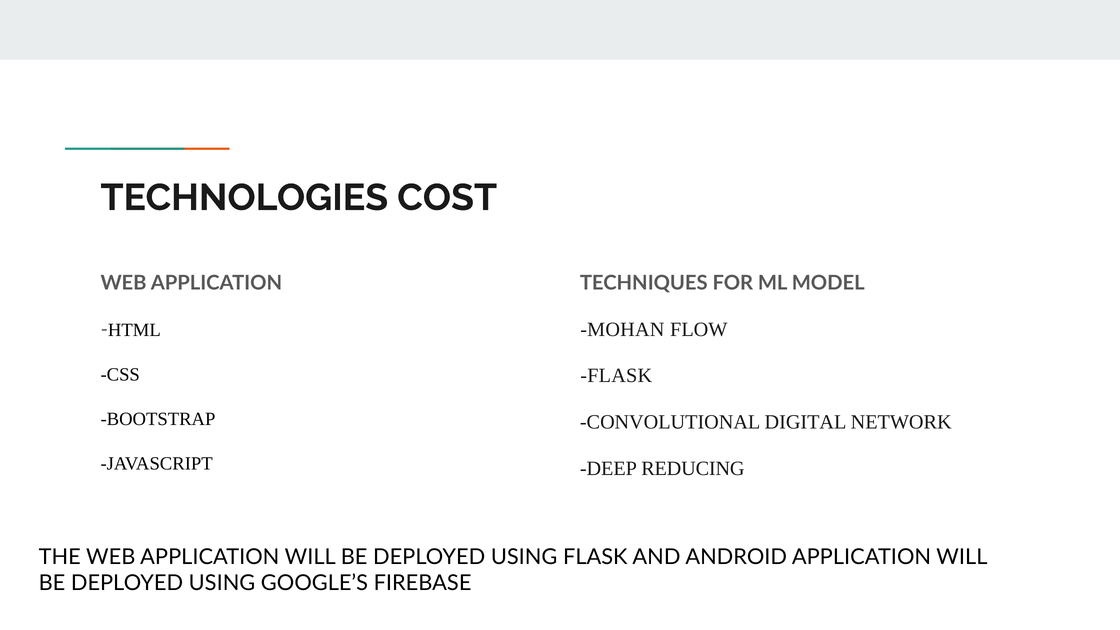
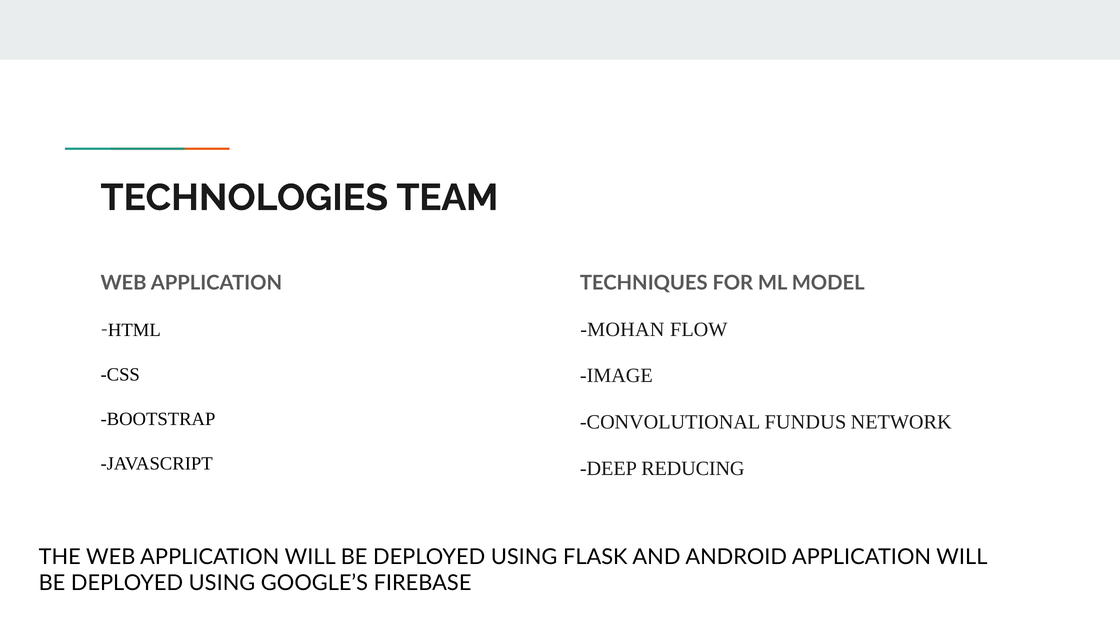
COST: COST -> TEAM
FLASK at (616, 376): FLASK -> IMAGE
DIGITAL: DIGITAL -> FUNDUS
